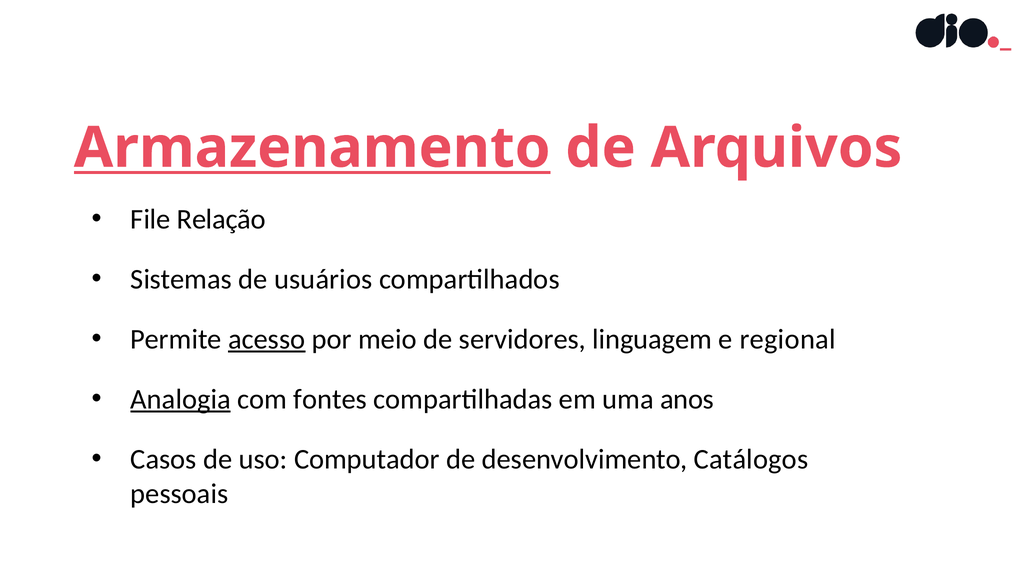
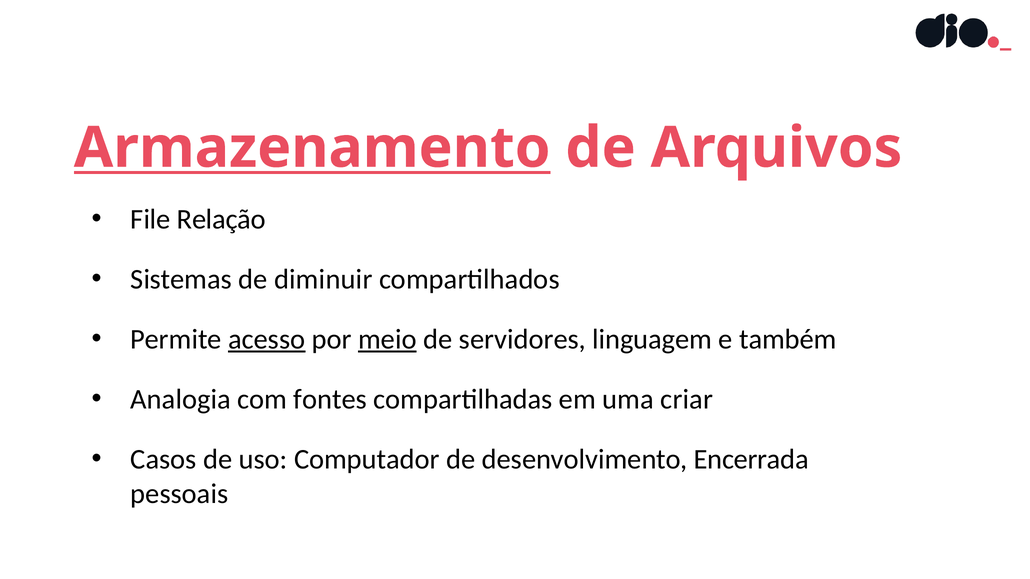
usuários: usuários -> diminuir
meio underline: none -> present
regional: regional -> também
Analogia underline: present -> none
anos: anos -> criar
Catálogos: Catálogos -> Encerrada
